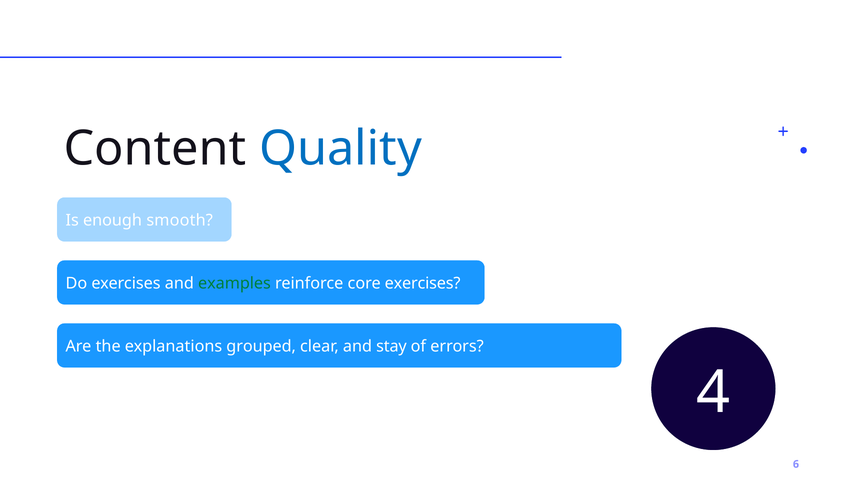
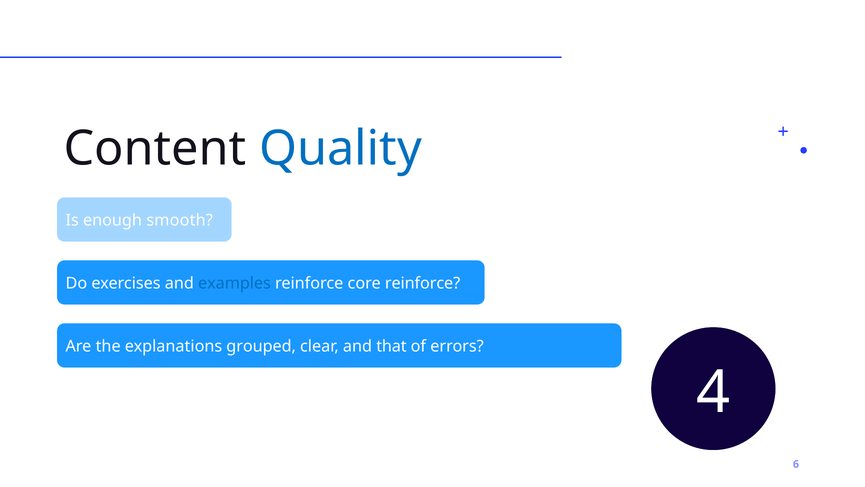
examples colour: green -> blue
core exercises: exercises -> reinforce
stay: stay -> that
